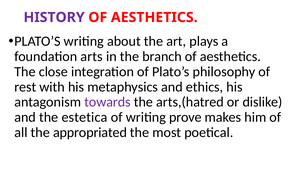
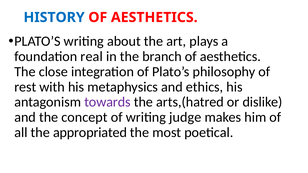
HISTORY colour: purple -> blue
arts: arts -> real
estetica: estetica -> concept
prove: prove -> judge
